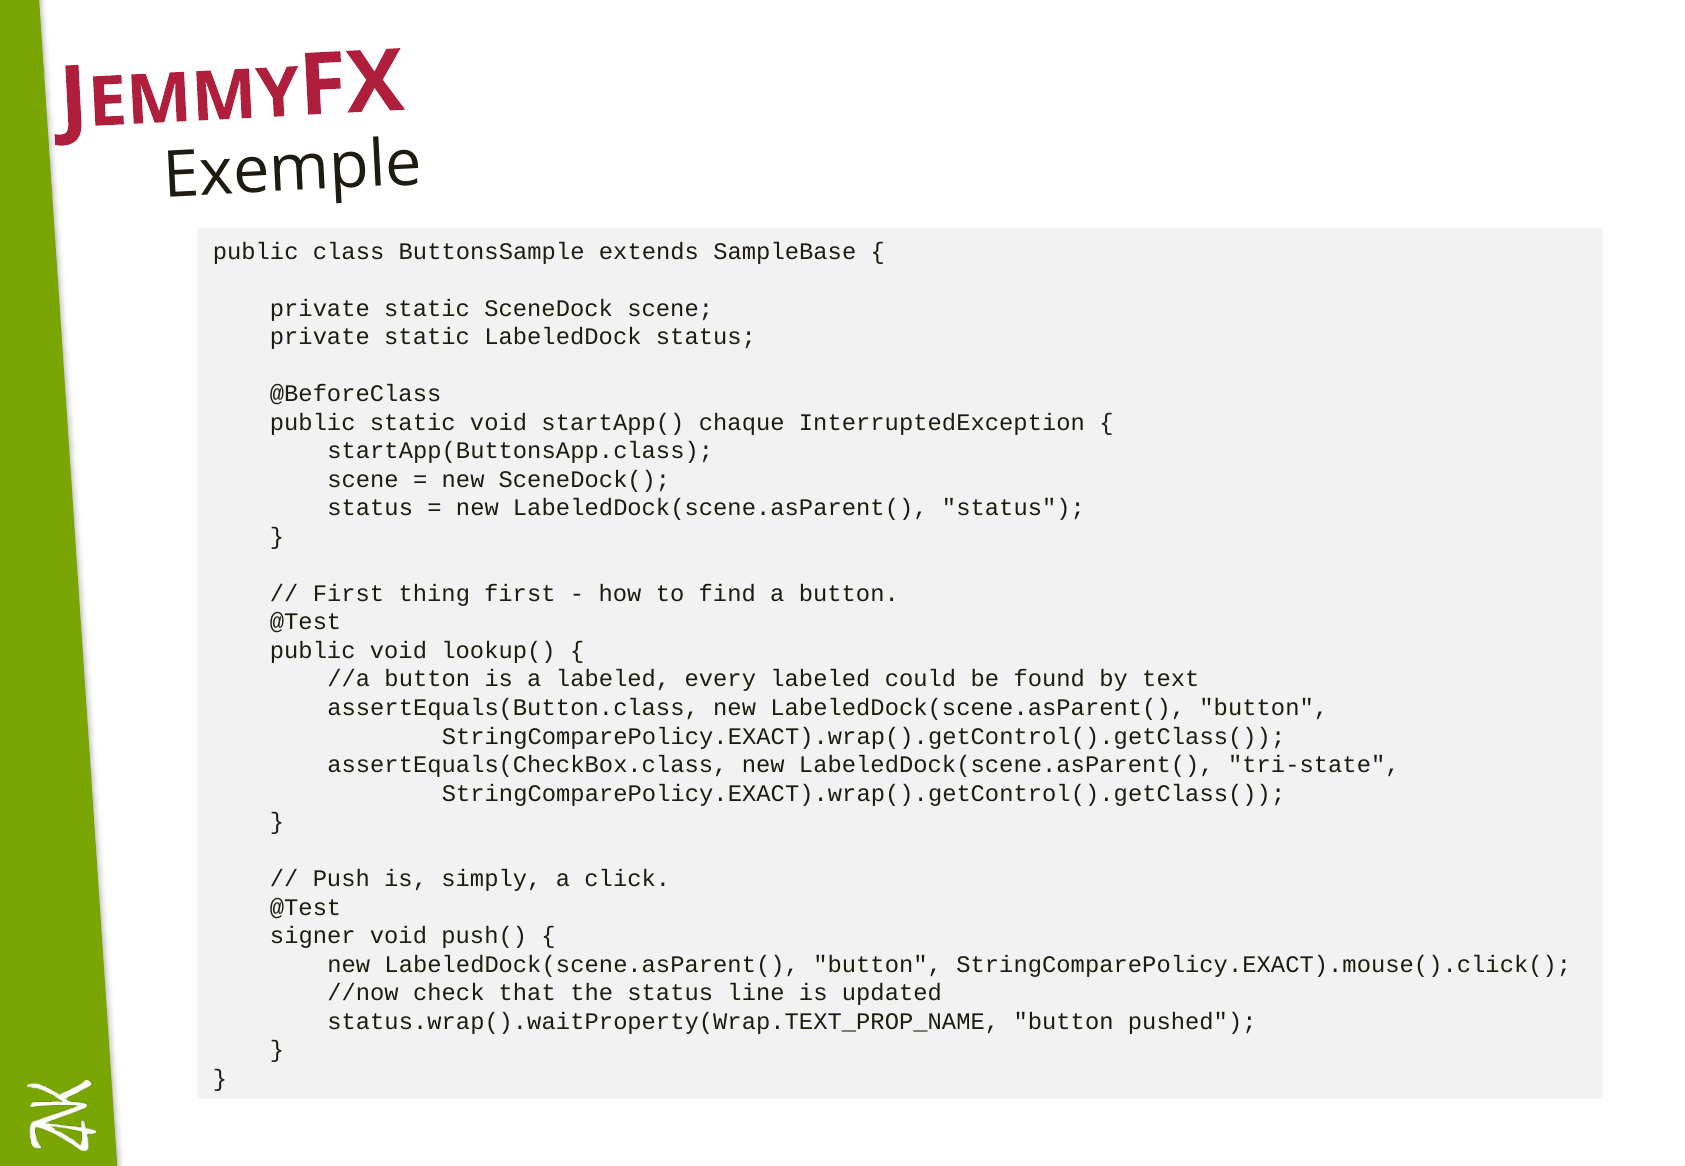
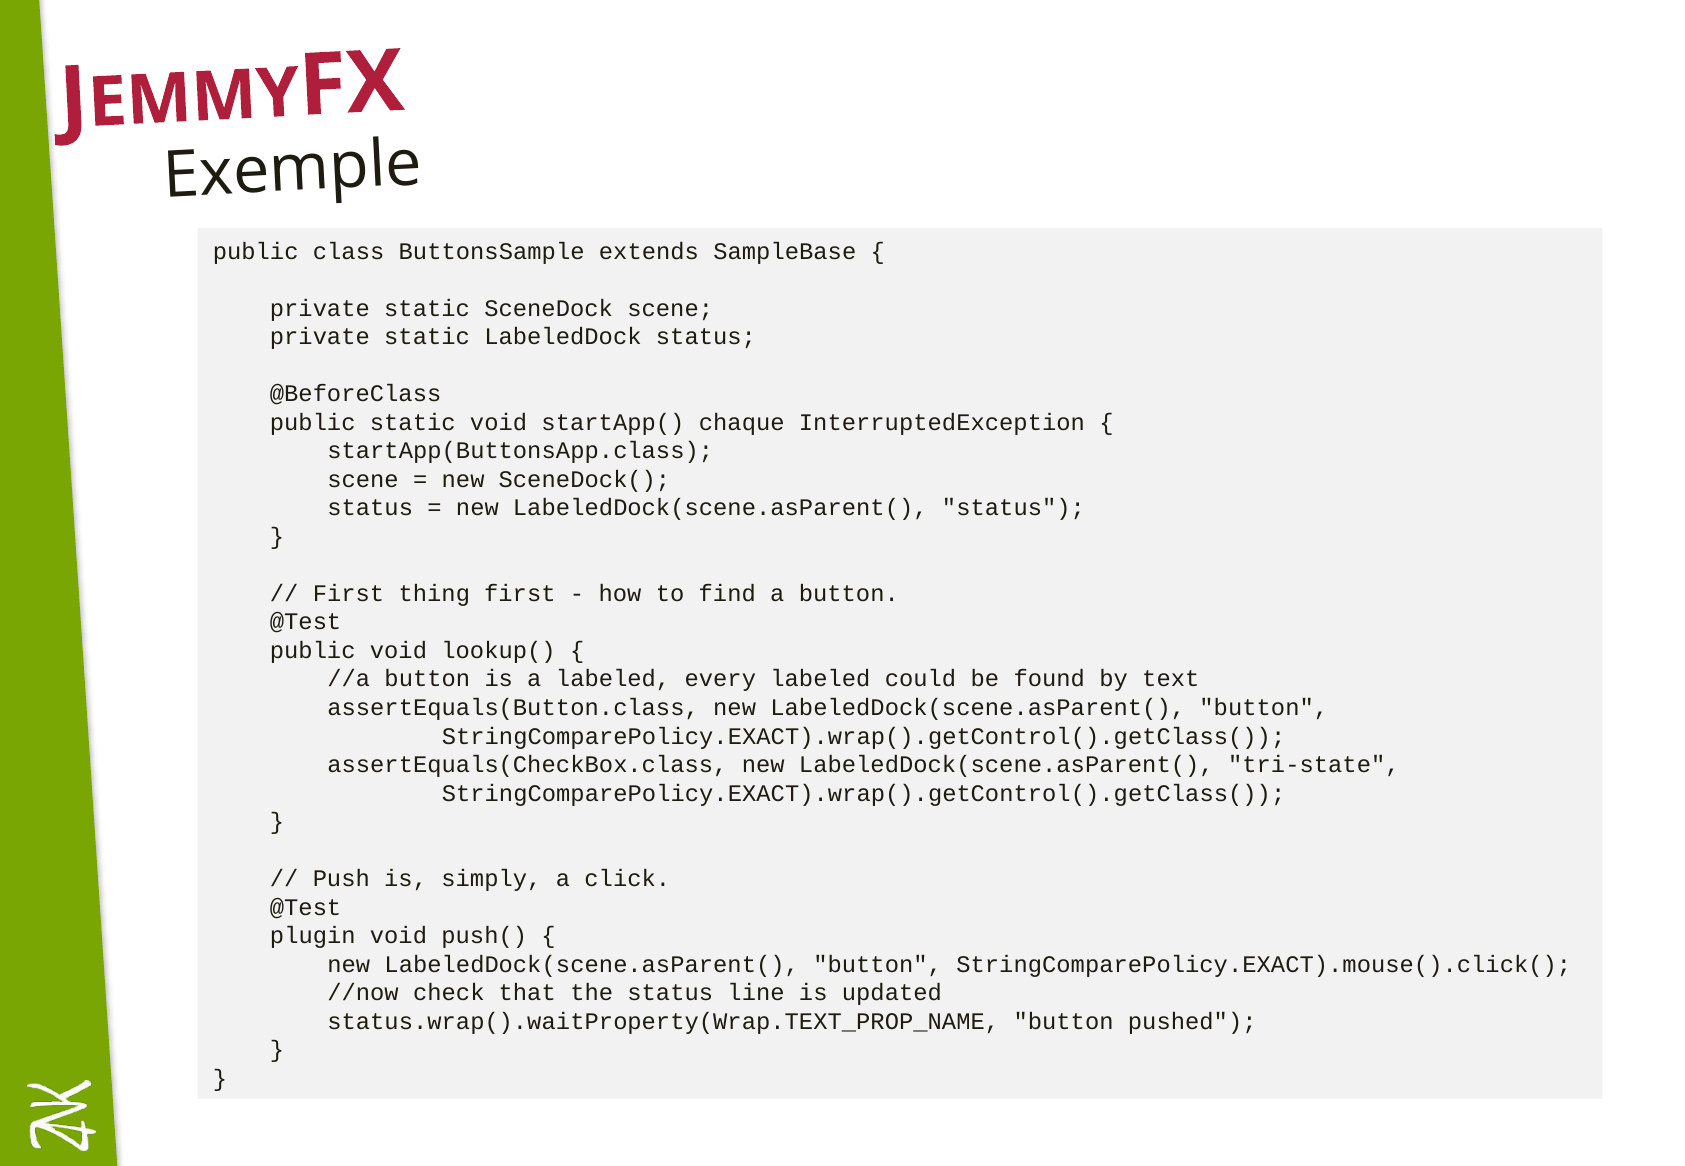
signer: signer -> plugin
